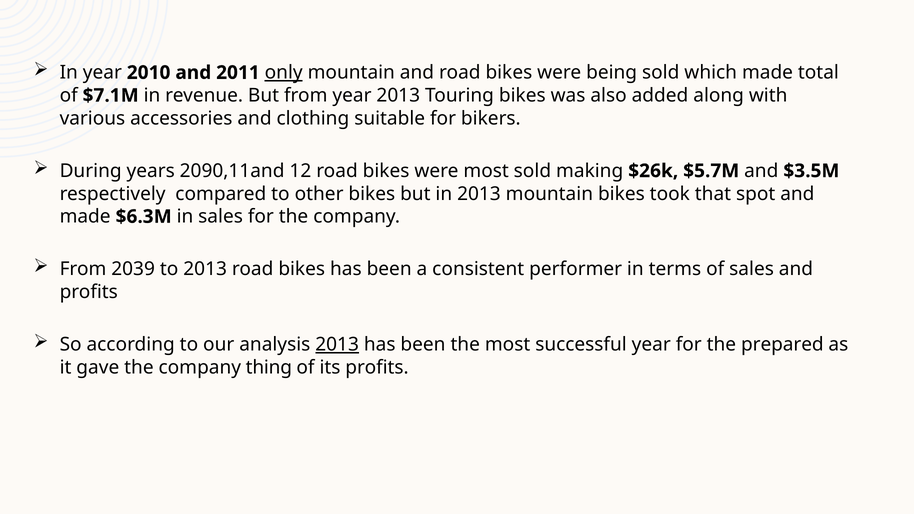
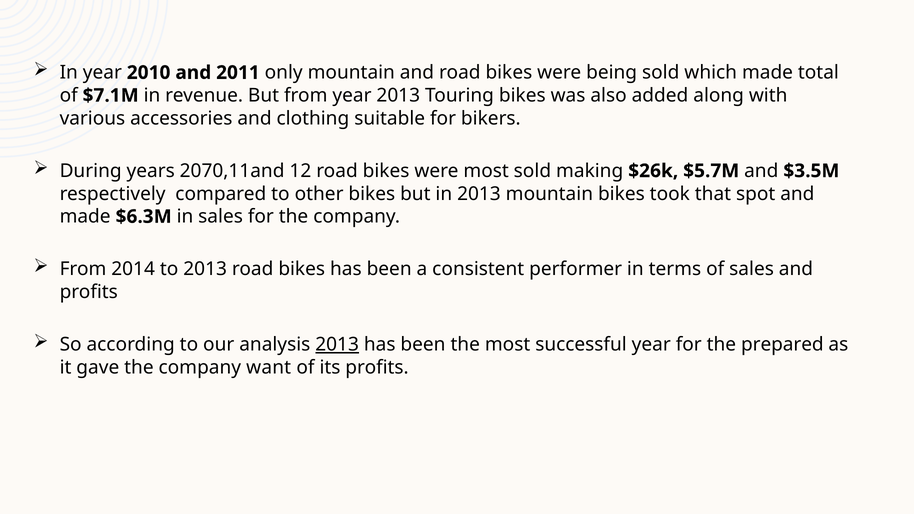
only underline: present -> none
2090,11and: 2090,11and -> 2070,11and
2039: 2039 -> 2014
thing: thing -> want
